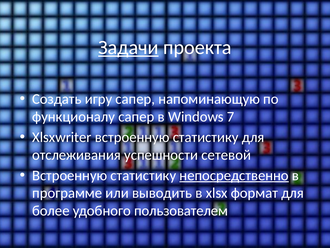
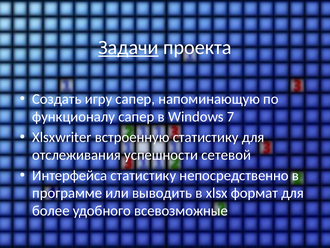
Встроенную at (70, 175): Встроенную -> Интерфейса
непосредственно underline: present -> none
пользователем: пользователем -> всевозможные
